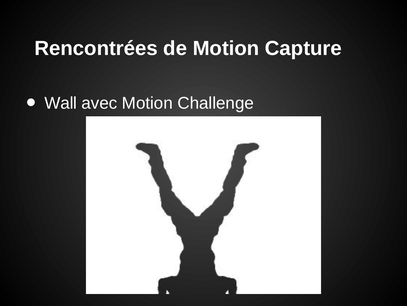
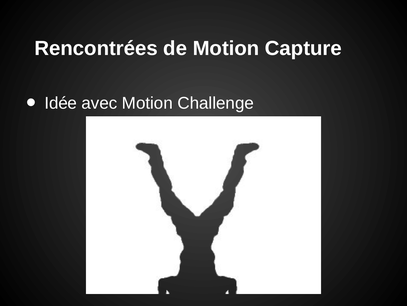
Wall: Wall -> Idée
